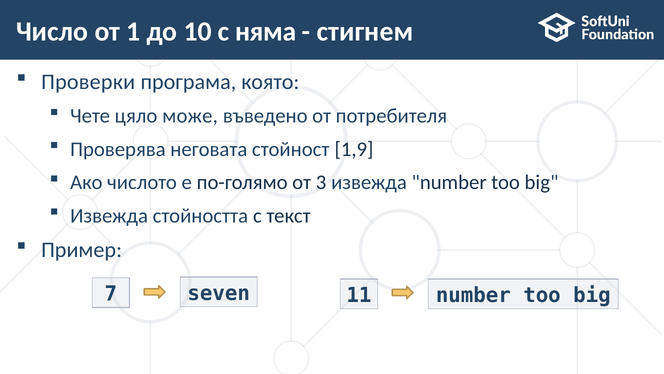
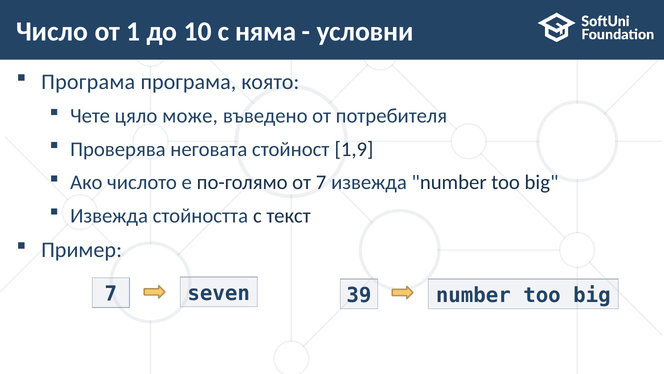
стигнем: стигнем -> условни
Проверки at (88, 82): Проверки -> Програма
от 3: 3 -> 7
11: 11 -> 39
